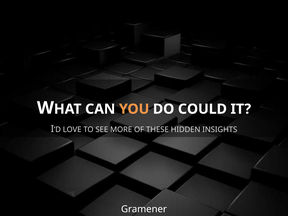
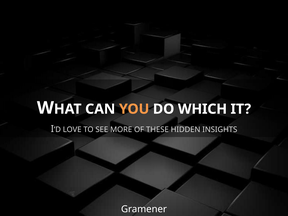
COULD: COULD -> WHICH
